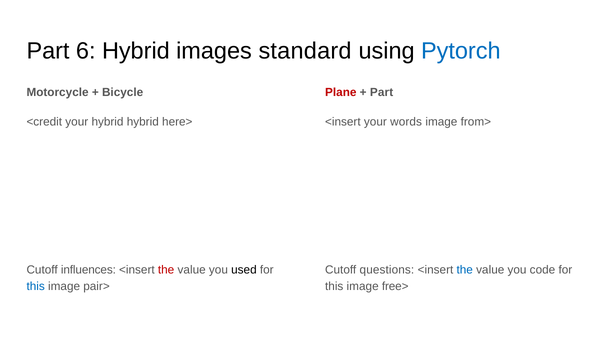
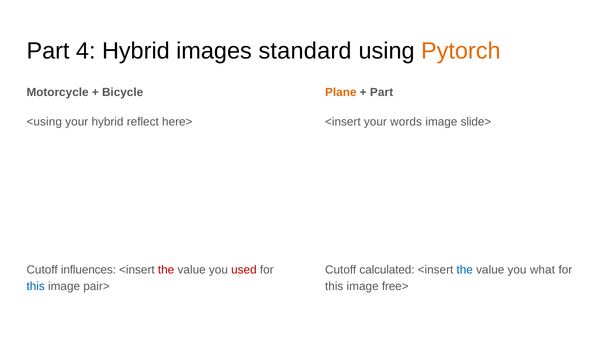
6: 6 -> 4
Pytorch colour: blue -> orange
Plane colour: red -> orange
<credit: <credit -> <using
hybrid hybrid: hybrid -> reflect
from>: from> -> slide>
used colour: black -> red
questions: questions -> calculated
code: code -> what
